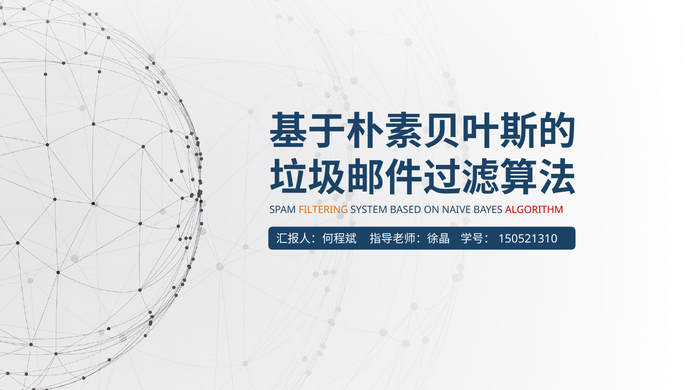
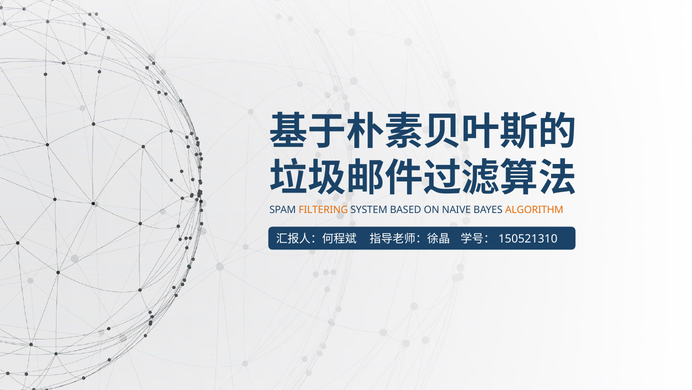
ALGORITHM colour: red -> orange
